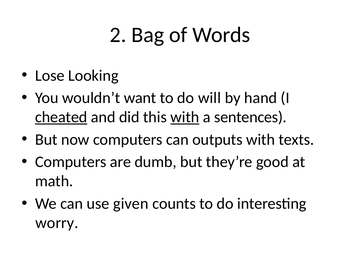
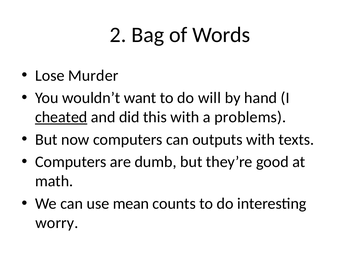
Looking: Looking -> Murder
with at (185, 117) underline: present -> none
sentences: sentences -> problems
given: given -> mean
